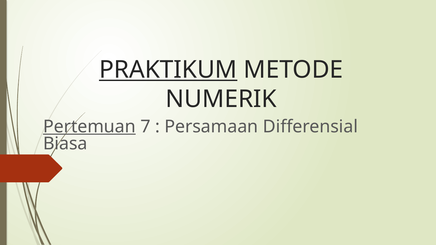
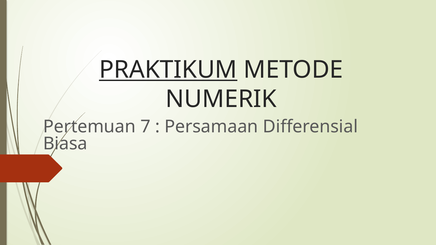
Pertemuan underline: present -> none
